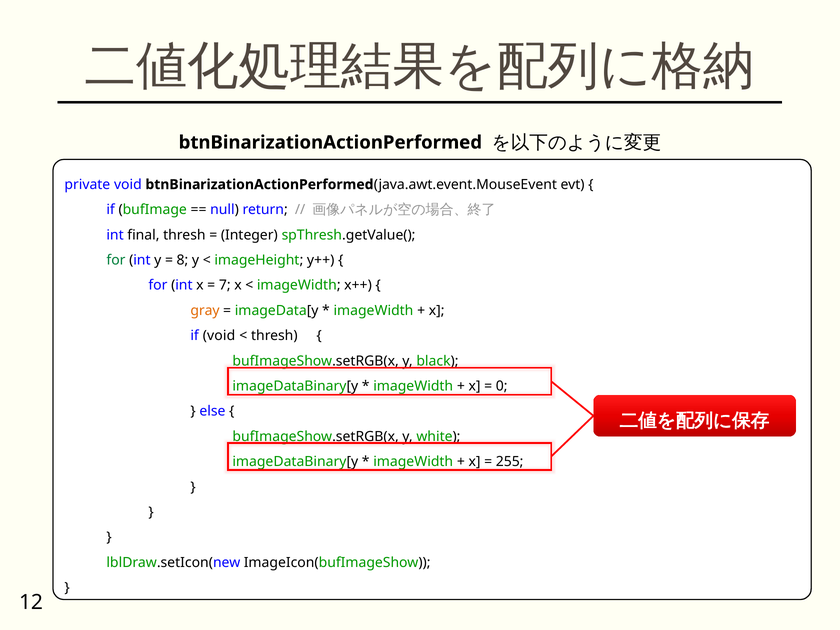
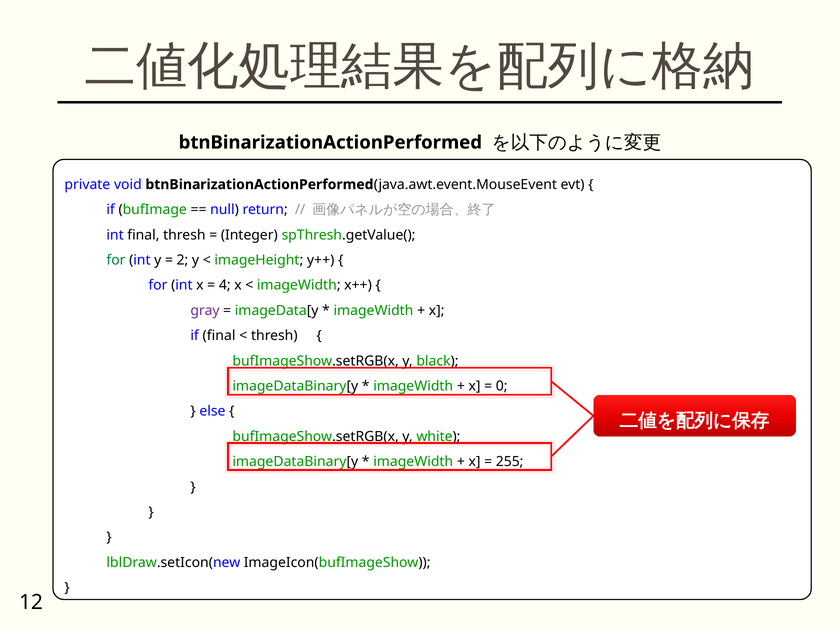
8: 8 -> 2
7: 7 -> 4
gray colour: orange -> purple
if void: void -> final
